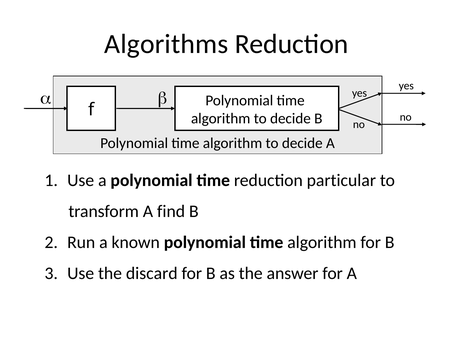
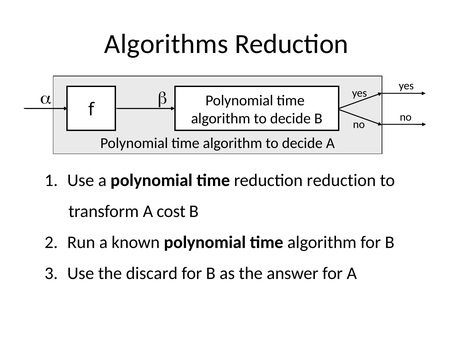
reduction particular: particular -> reduction
find: find -> cost
